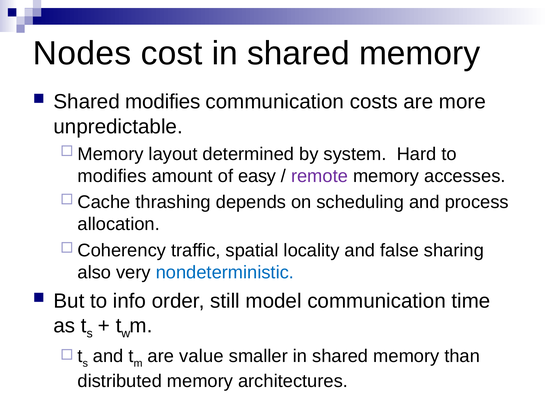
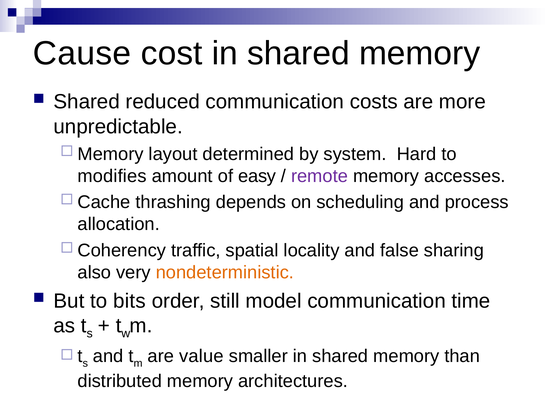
Nodes: Nodes -> Cause
Shared modifies: modifies -> reduced
nondeterministic colour: blue -> orange
info: info -> bits
